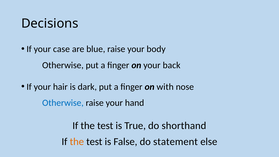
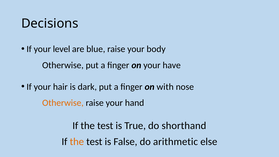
case: case -> level
back: back -> have
Otherwise at (63, 103) colour: blue -> orange
statement: statement -> arithmetic
